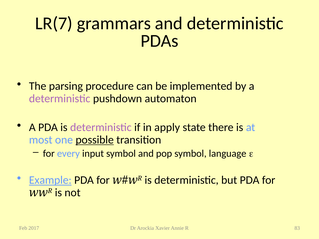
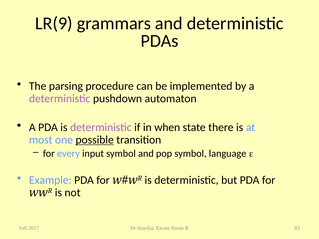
LR(7: LR(7 -> LR(9
apply: apply -> when
Example underline: present -> none
